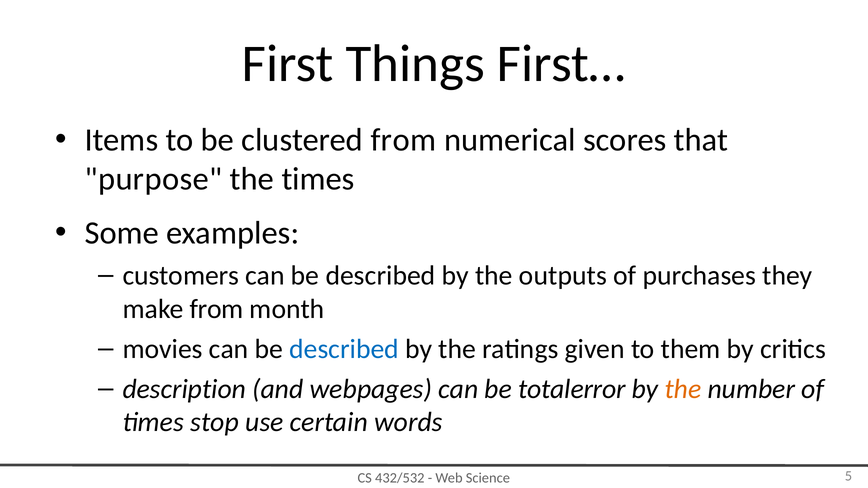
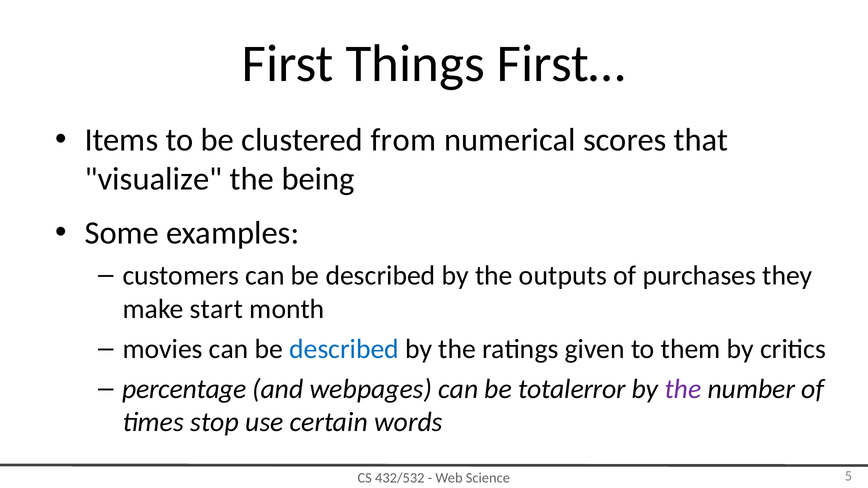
purpose: purpose -> visualize
the times: times -> being
make from: from -> start
description: description -> percentage
the at (683, 389) colour: orange -> purple
